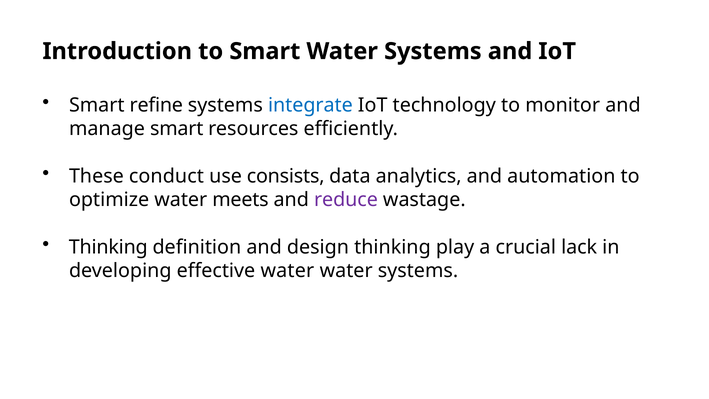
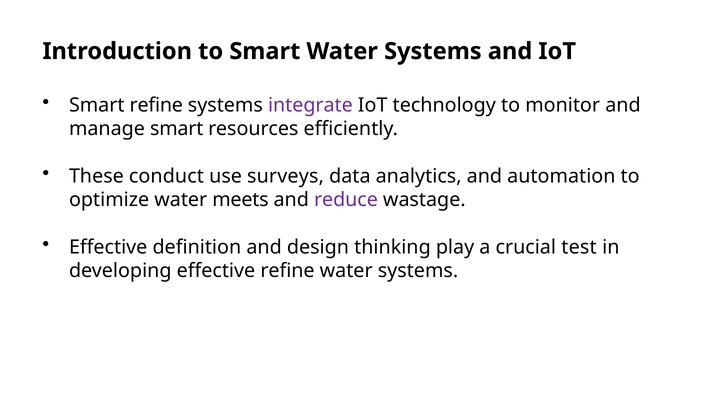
integrate colour: blue -> purple
consists: consists -> surveys
Thinking at (108, 247): Thinking -> Effective
lack: lack -> test
effective water: water -> refine
